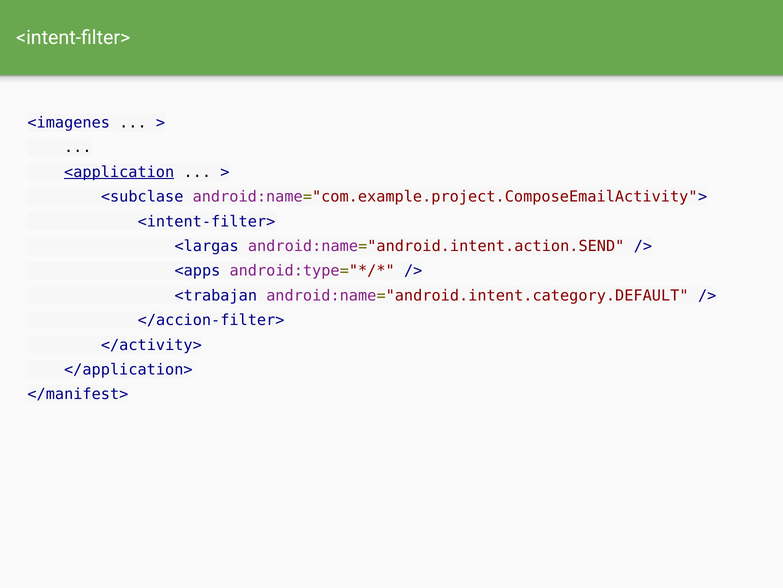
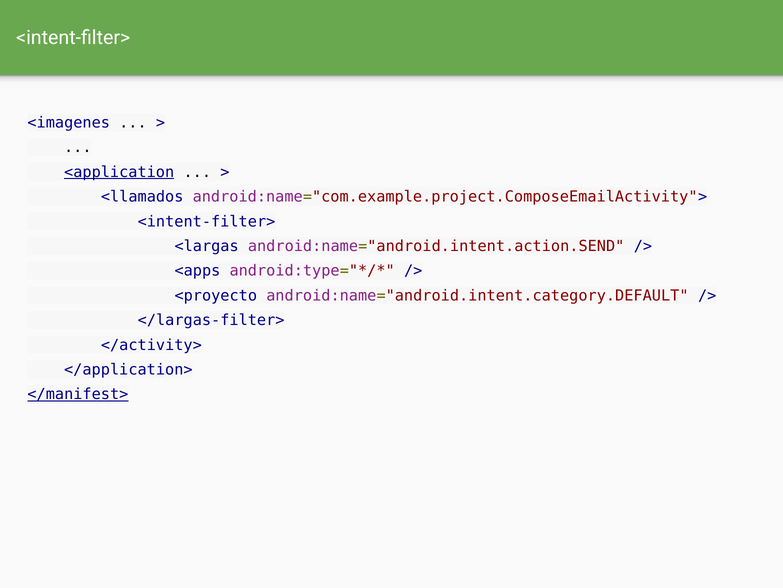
<subclase: <subclase -> <llamados
<trabajan: <trabajan -> <proyecto
</accion-filter>: </accion-filter> -> </largas-filter>
</manifest> underline: none -> present
